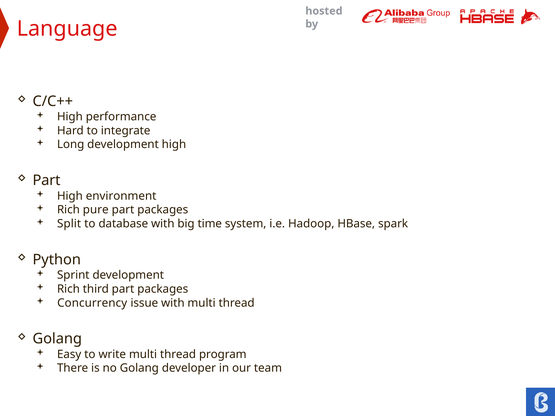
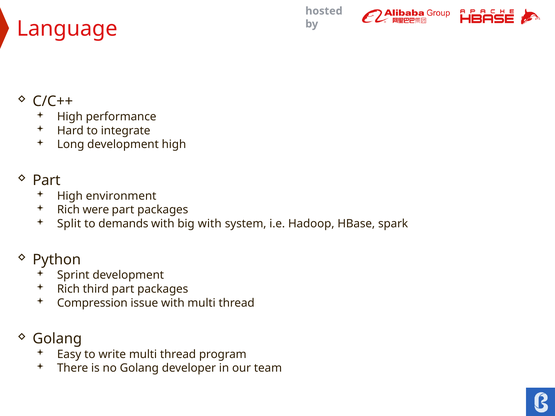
pure: pure -> were
database: database -> demands
big time: time -> with
Concurrency: Concurrency -> Compression
